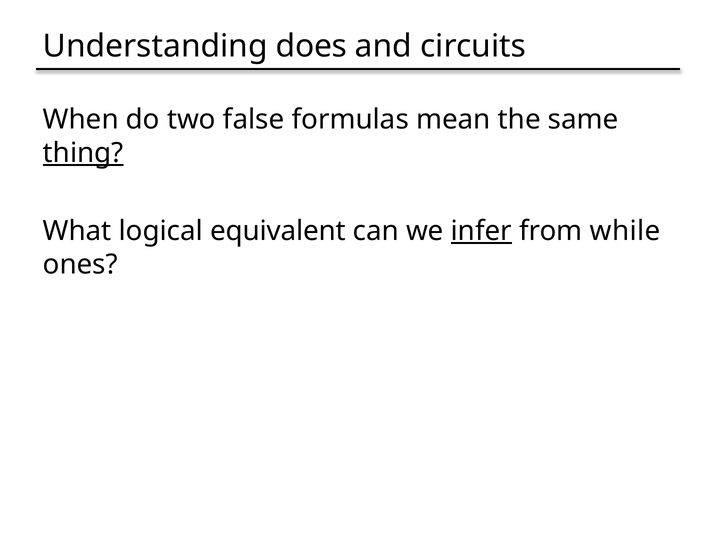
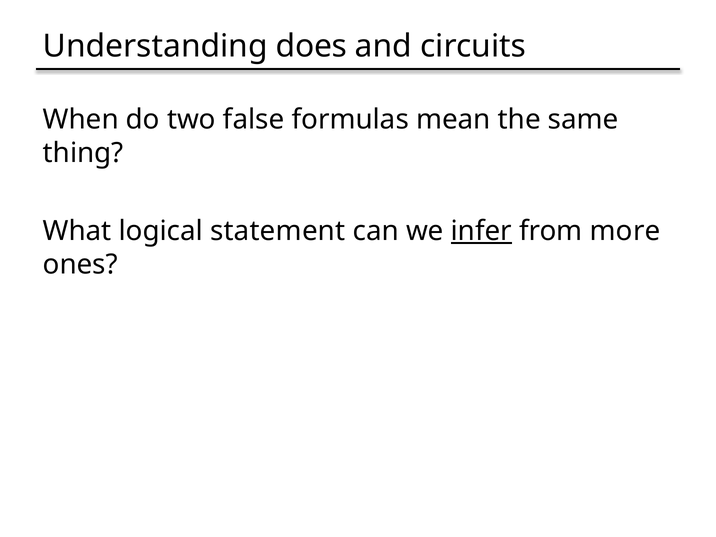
thing underline: present -> none
equivalent: equivalent -> statement
while: while -> more
